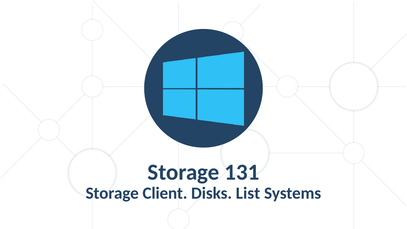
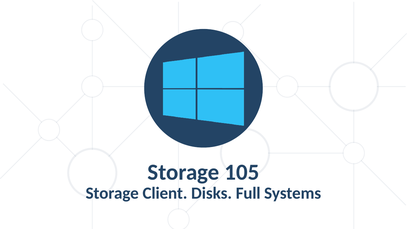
131: 131 -> 105
List: List -> Full
